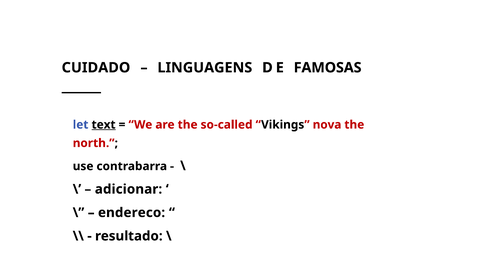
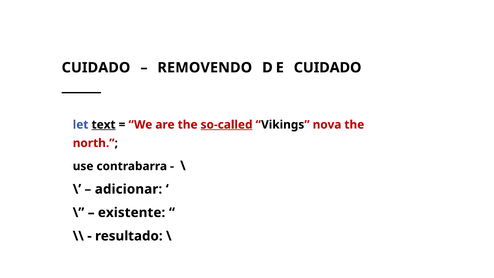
LINGUAGENS: LINGUAGENS -> REMOVENDO
DE FAMOSAS: FAMOSAS -> CUIDADO
so-called underline: none -> present
endereco: endereco -> existente
